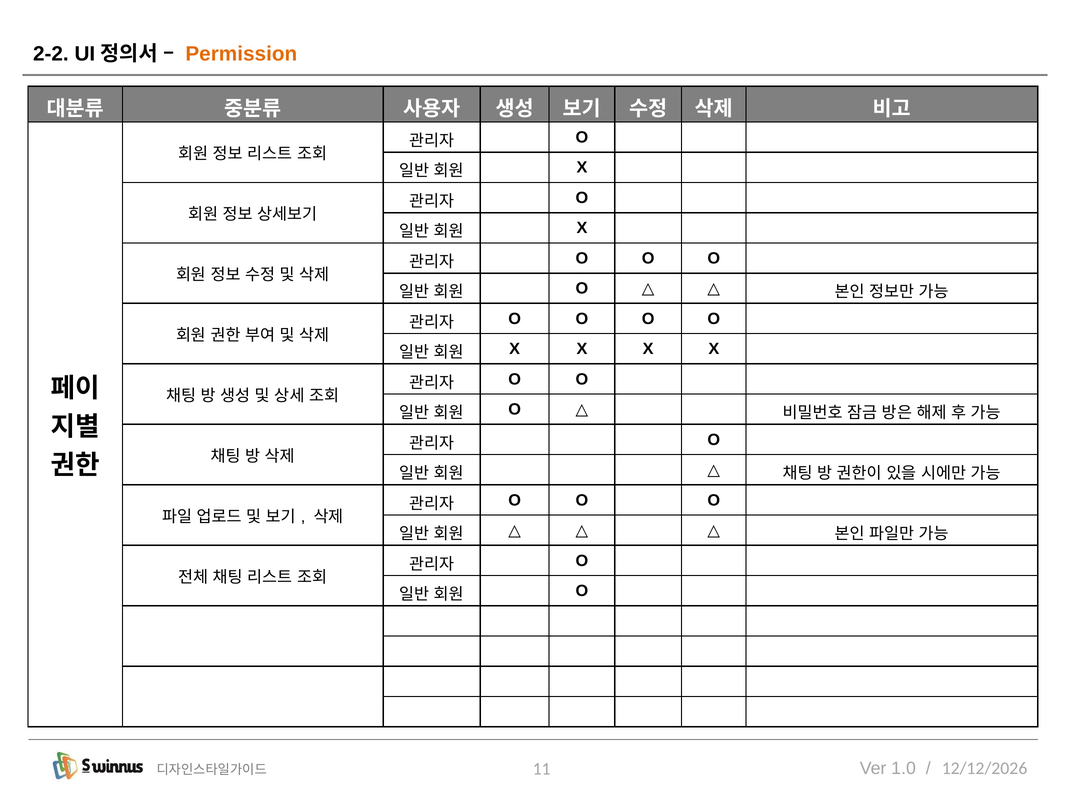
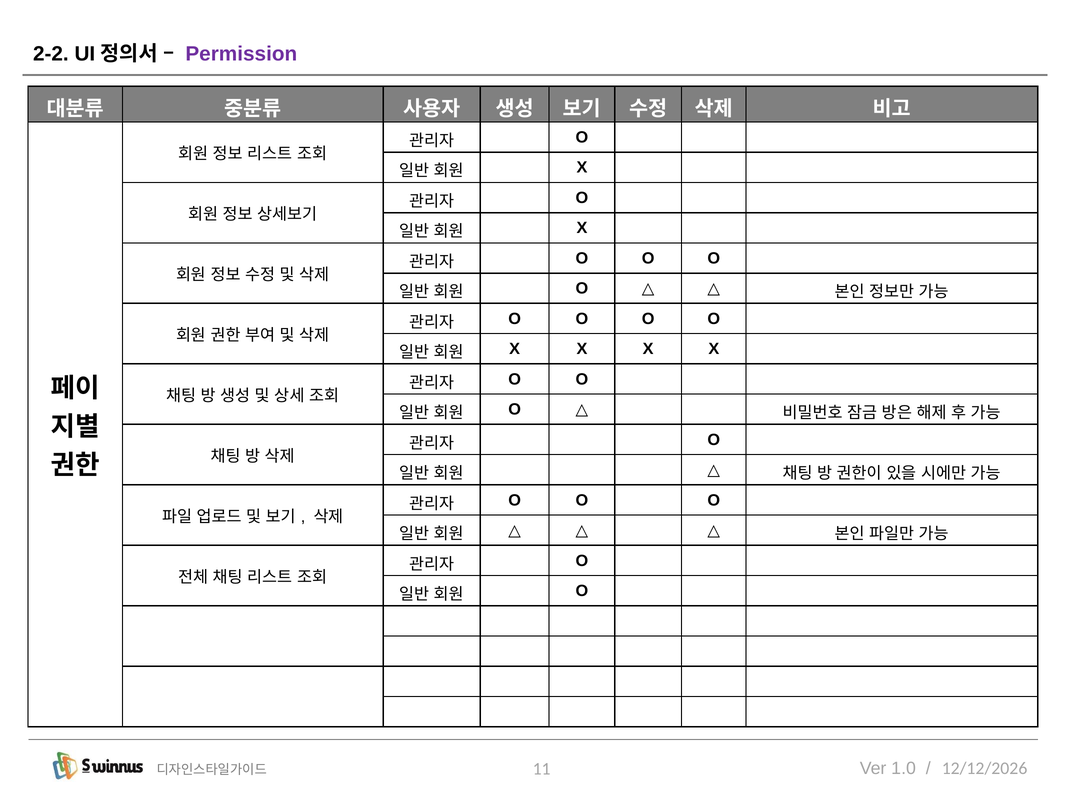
Permission colour: orange -> purple
